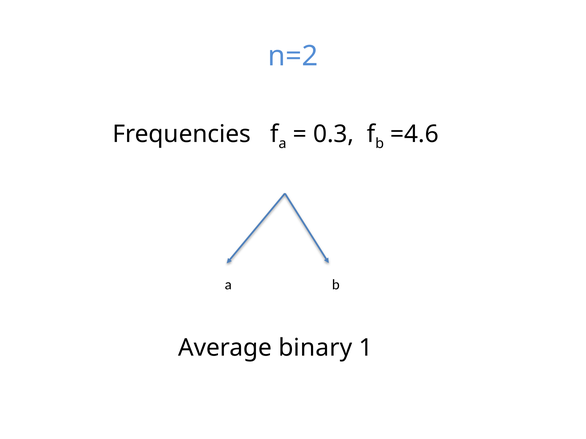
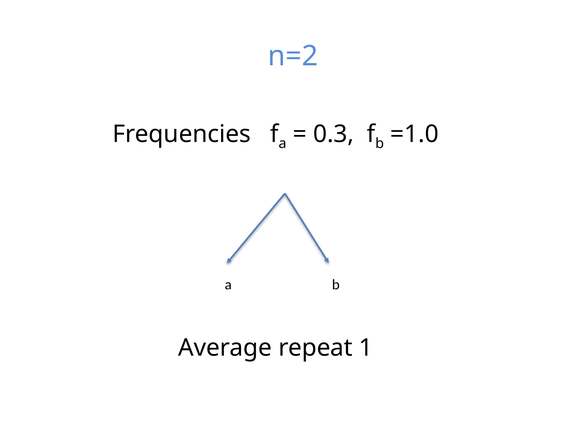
=4.6: =4.6 -> =1.0
binary: binary -> repeat
